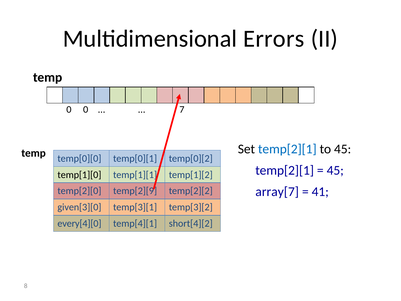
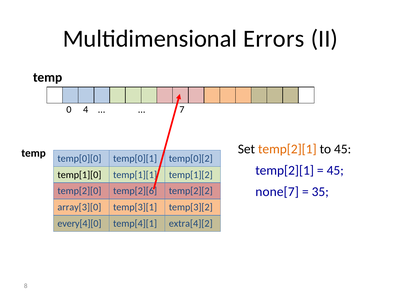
0 0: 0 -> 4
temp[2][1 at (287, 149) colour: blue -> orange
array[7: array[7 -> none[7
41: 41 -> 35
temp[2][9: temp[2][9 -> temp[2][6
given[3][0: given[3][0 -> array[3][0
short[4][2: short[4][2 -> extra[4][2
